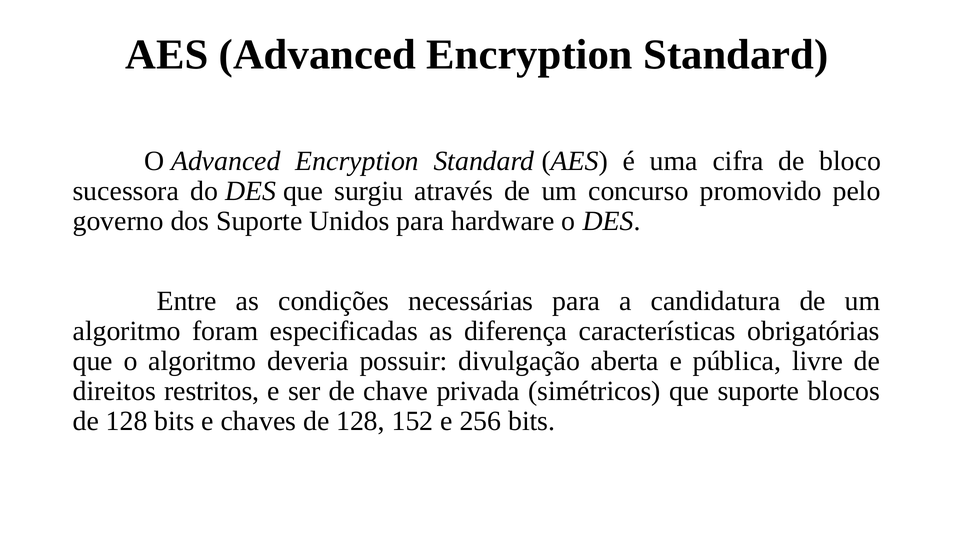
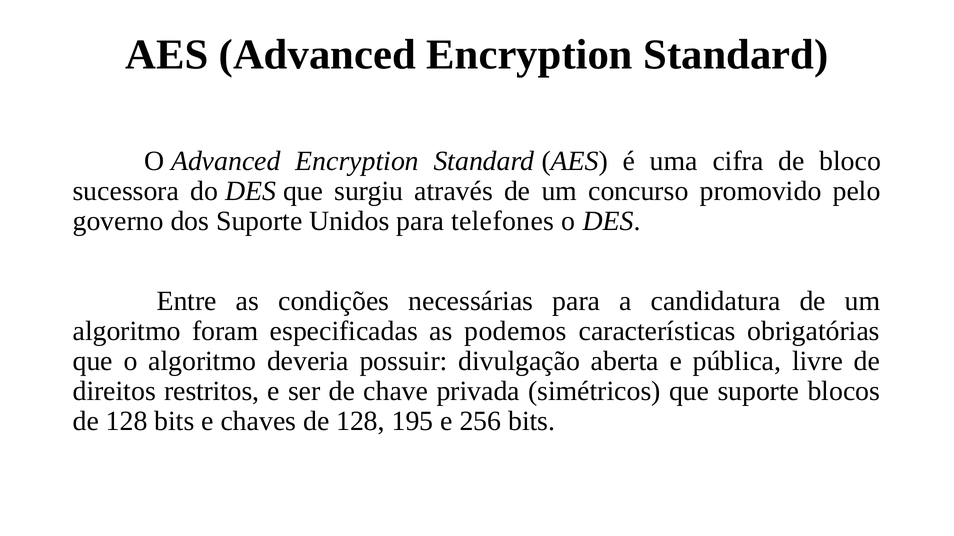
hardware: hardware -> telefones
diferença: diferença -> podemos
152: 152 -> 195
